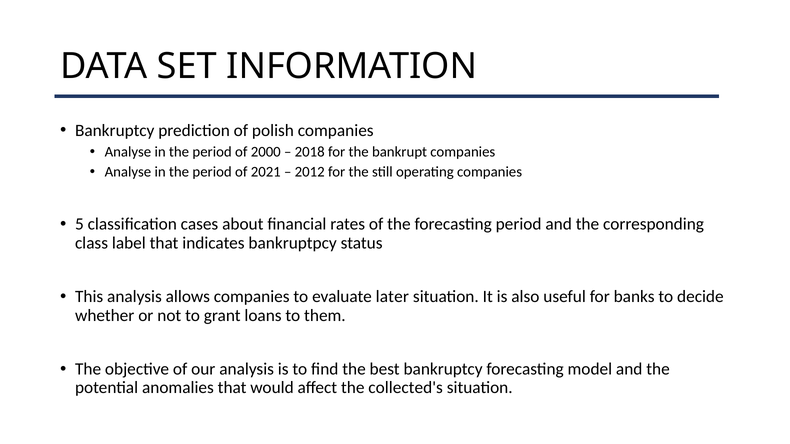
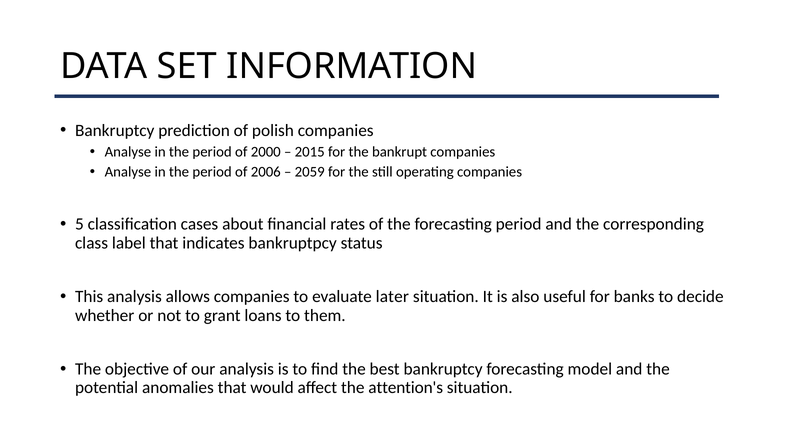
2018: 2018 -> 2015
2021: 2021 -> 2006
2012: 2012 -> 2059
collected's: collected's -> attention's
